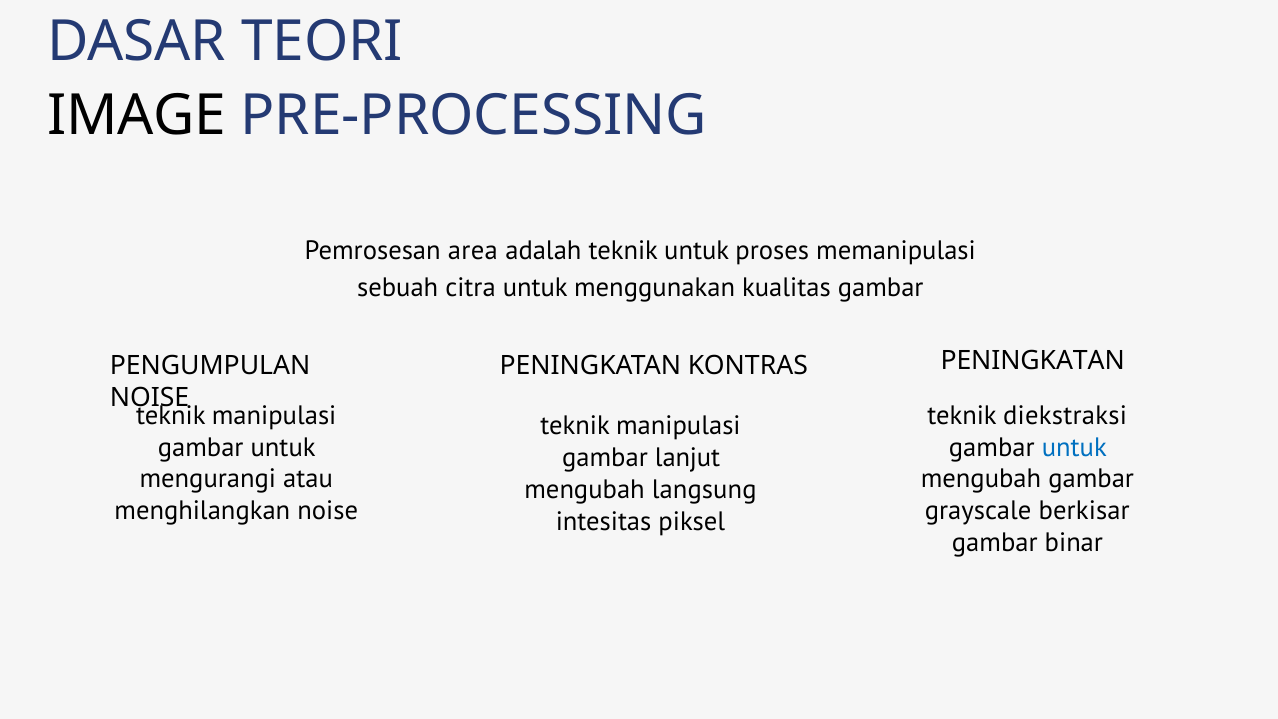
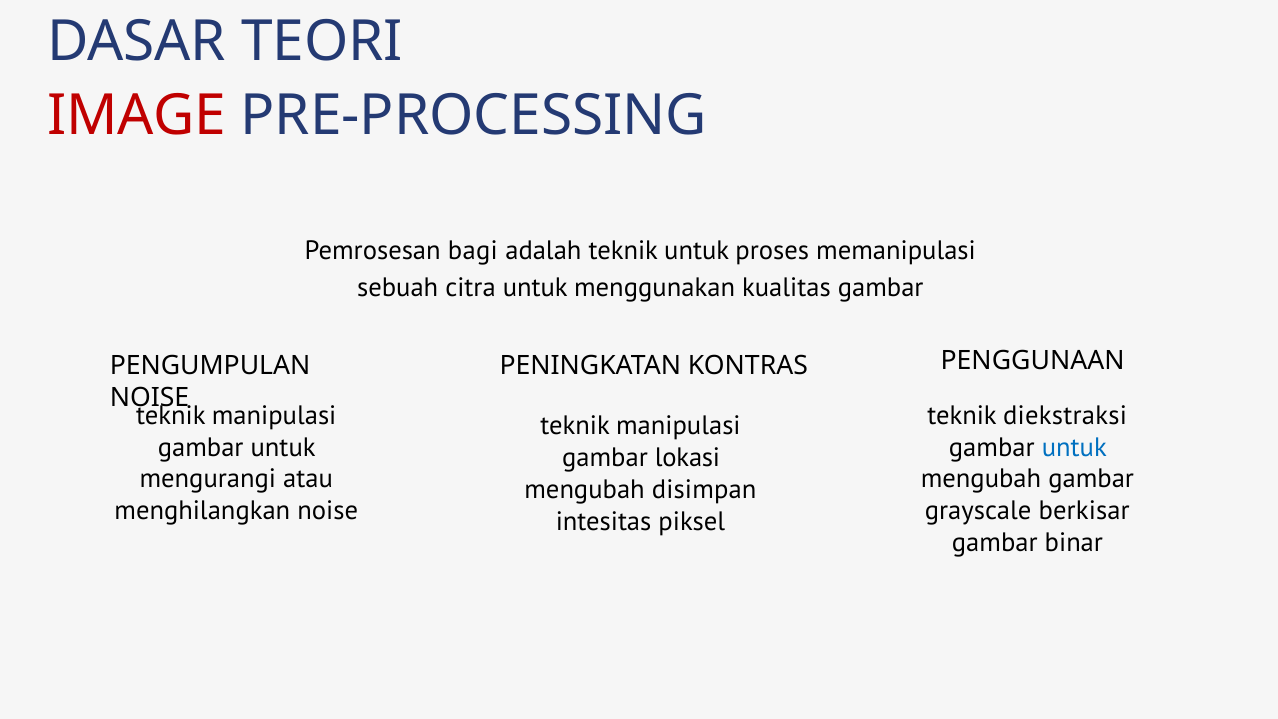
IMAGE colour: black -> red
area: area -> bagi
KONTRAS PENINGKATAN: PENINGKATAN -> PENGGUNAAN
lanjut: lanjut -> lokasi
langsung: langsung -> disimpan
